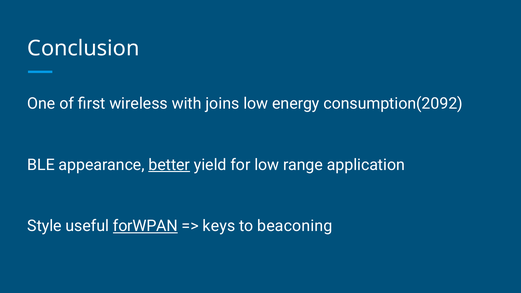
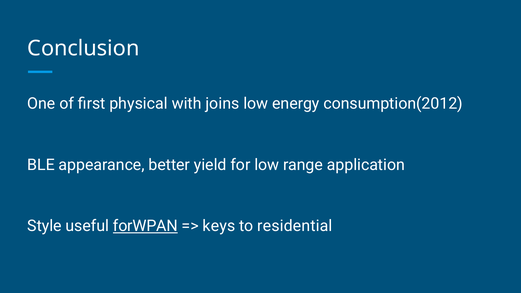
wireless: wireless -> physical
consumption(2092: consumption(2092 -> consumption(2012
better underline: present -> none
beaconing: beaconing -> residential
